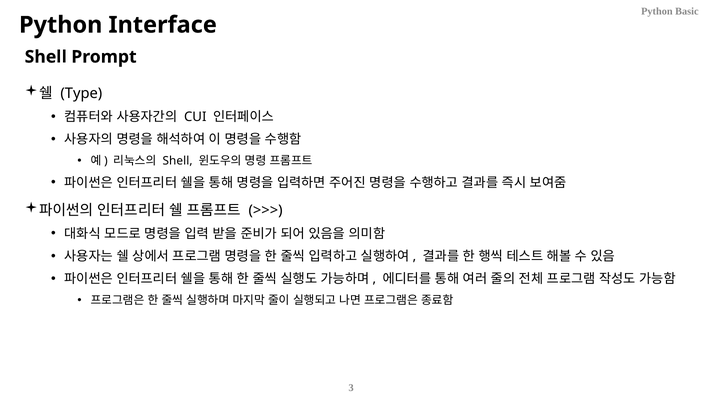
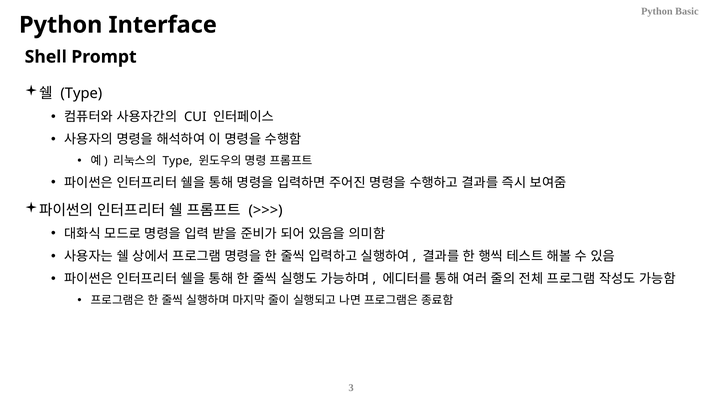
Shell at (178, 161): Shell -> Type
